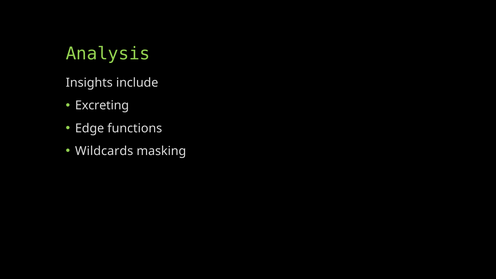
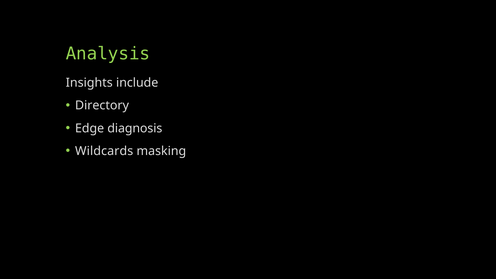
Excreting: Excreting -> Directory
functions: functions -> diagnosis
